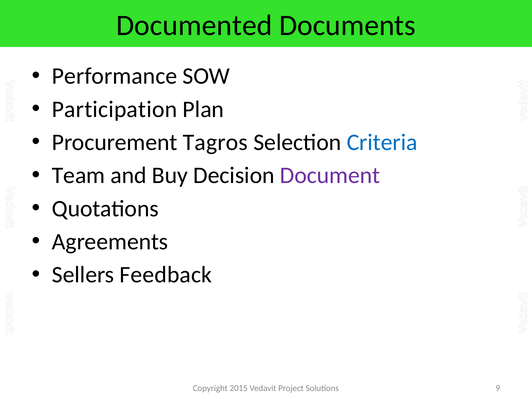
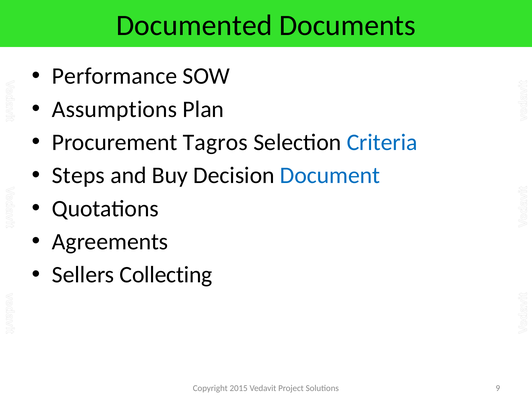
Participation: Participation -> Assumptions
Team: Team -> Steps
Document colour: purple -> blue
Feedback: Feedback -> Collecting
